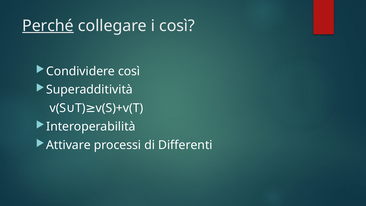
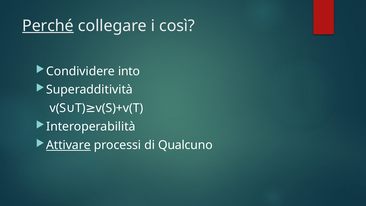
Condividere così: così -> into
Attivare underline: none -> present
Differenti: Differenti -> Qualcuno
